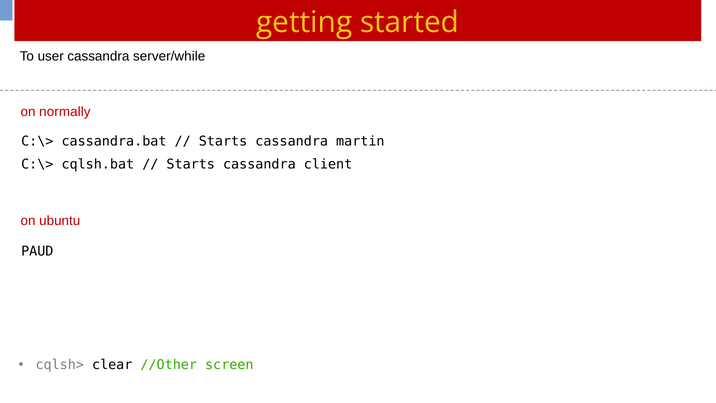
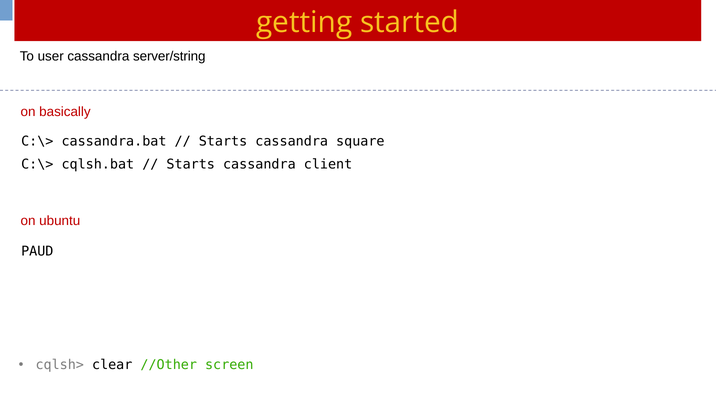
server/while: server/while -> server/string
normally: normally -> basically
martin: martin -> square
